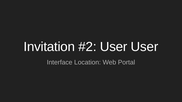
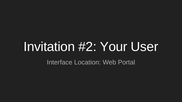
User at (114, 47): User -> Your
